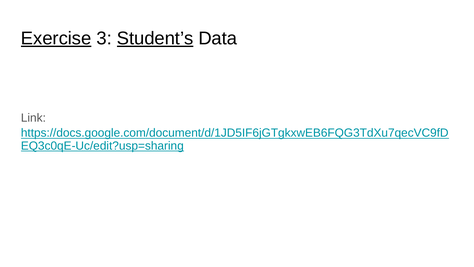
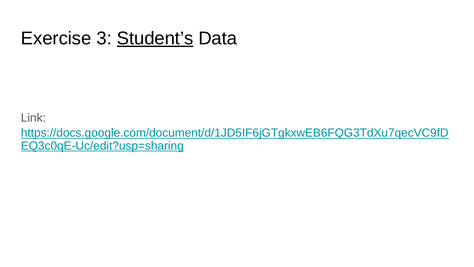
Exercise underline: present -> none
